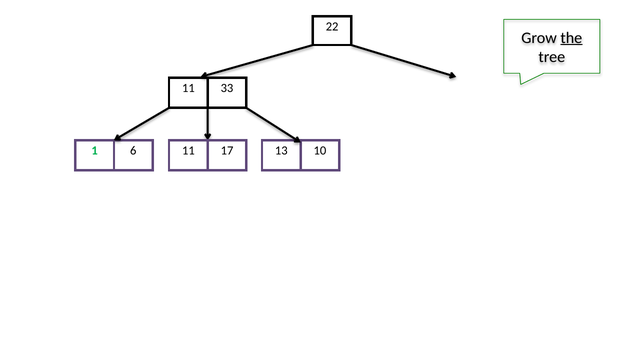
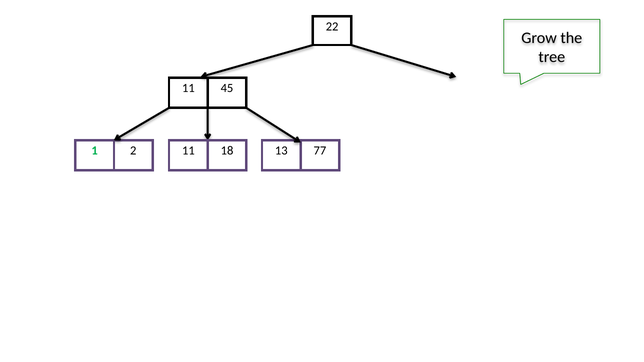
the underline: present -> none
33: 33 -> 45
6: 6 -> 2
17: 17 -> 18
10: 10 -> 77
